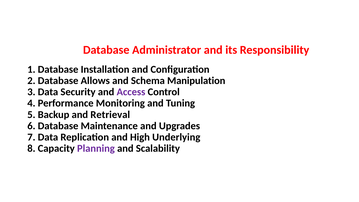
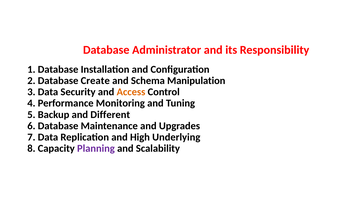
Allows: Allows -> Create
Access colour: purple -> orange
Retrieval: Retrieval -> Different
